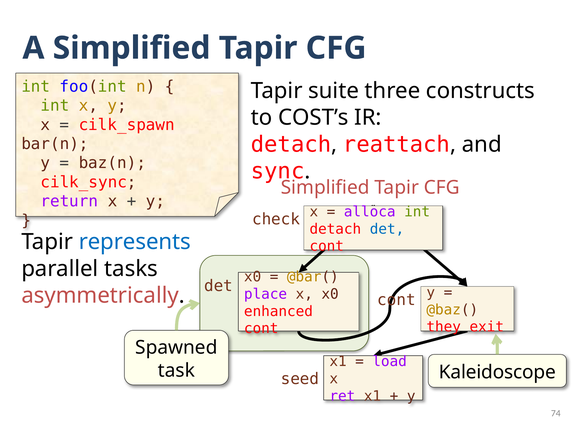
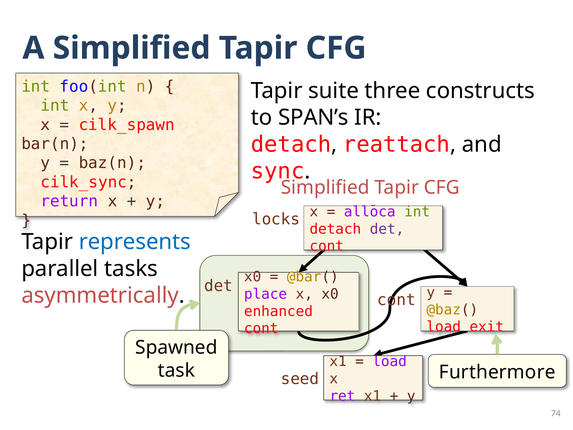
COST’s: COST’s -> SPAN’s
check: check -> locks
det at (387, 229) colour: blue -> purple
they at (444, 327): they -> load
Kaleidoscope: Kaleidoscope -> Furthermore
